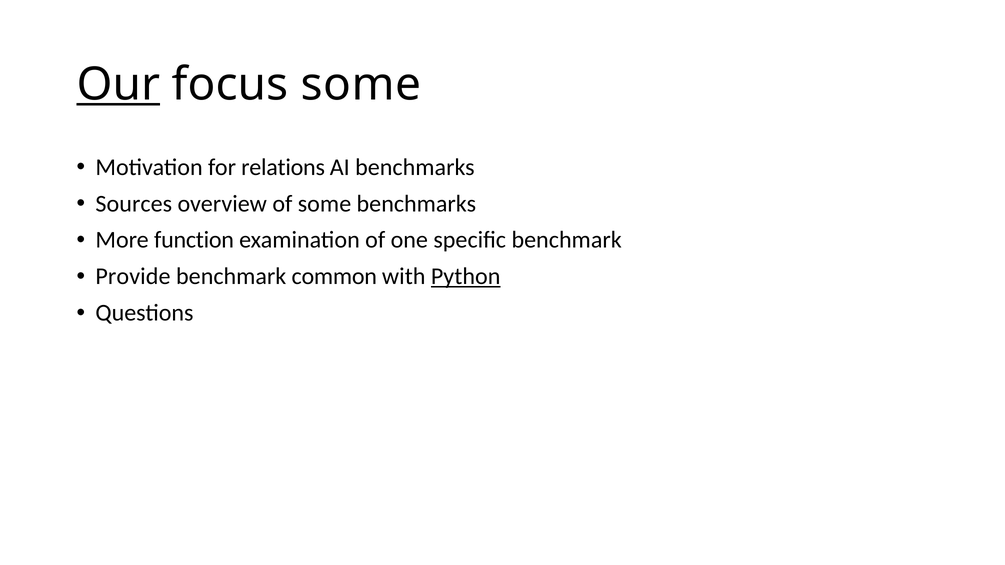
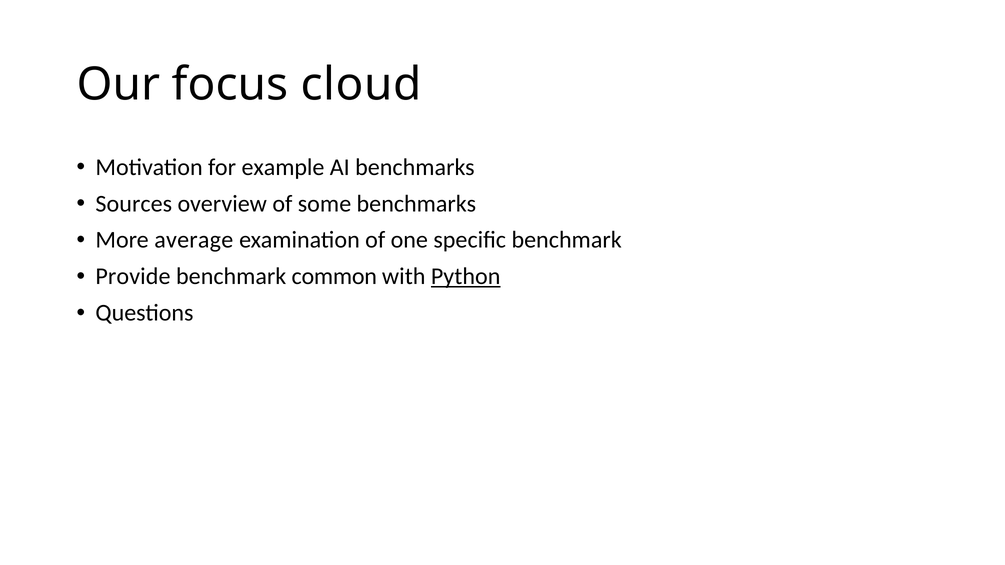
Our underline: present -> none
focus some: some -> cloud
relations: relations -> example
function: function -> average
